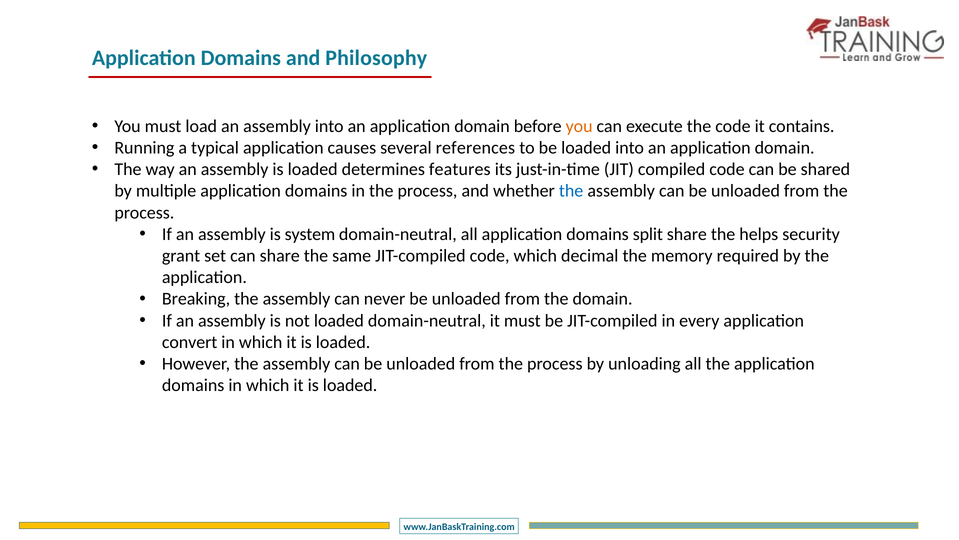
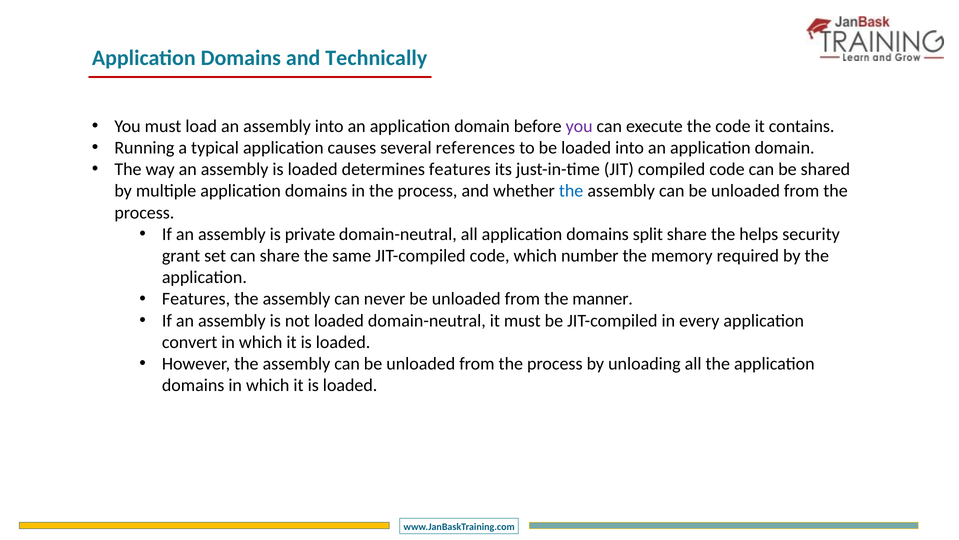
Philosophy: Philosophy -> Technically
you at (579, 126) colour: orange -> purple
system: system -> private
decimal: decimal -> number
Breaking at (196, 299): Breaking -> Features
the domain: domain -> manner
